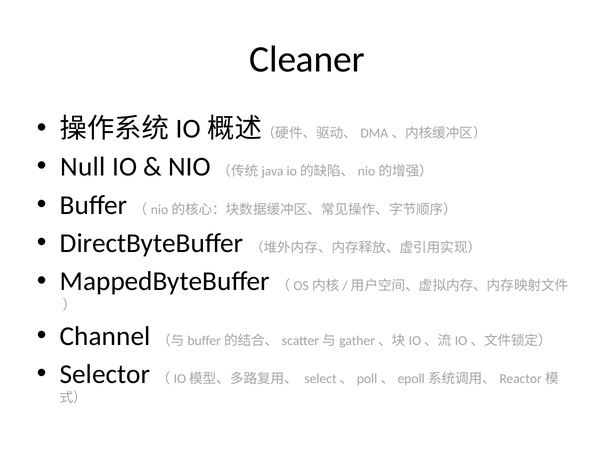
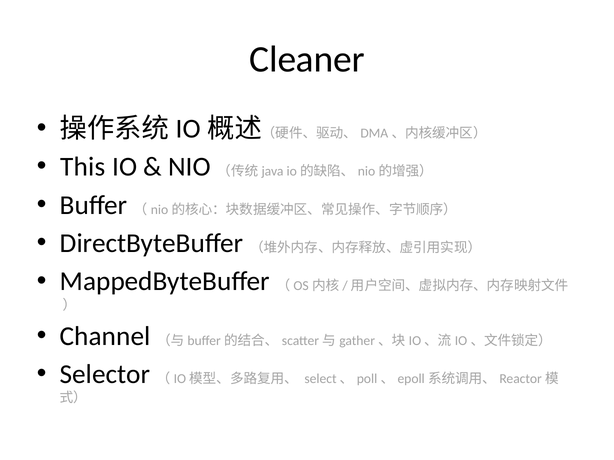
Null: Null -> This
